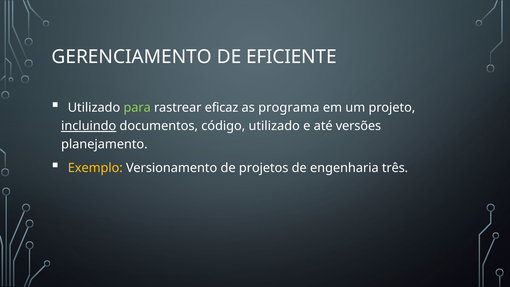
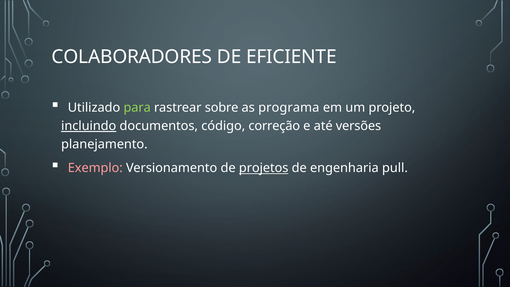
GERENCIAMENTO: GERENCIAMENTO -> COLABORADORES
eficaz: eficaz -> sobre
código utilizado: utilizado -> correção
Exemplo colour: yellow -> pink
projetos underline: none -> present
três: três -> pull
